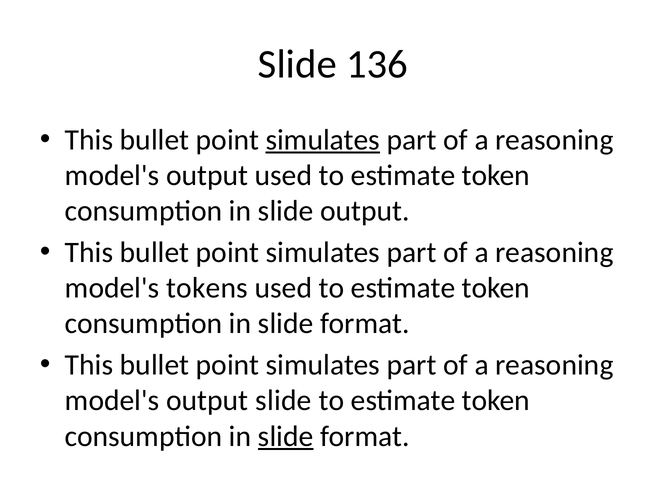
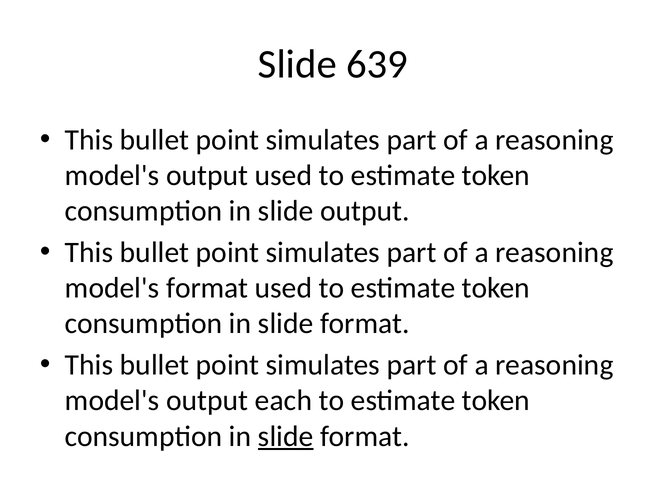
136: 136 -> 639
simulates at (323, 140) underline: present -> none
model's tokens: tokens -> format
output slide: slide -> each
